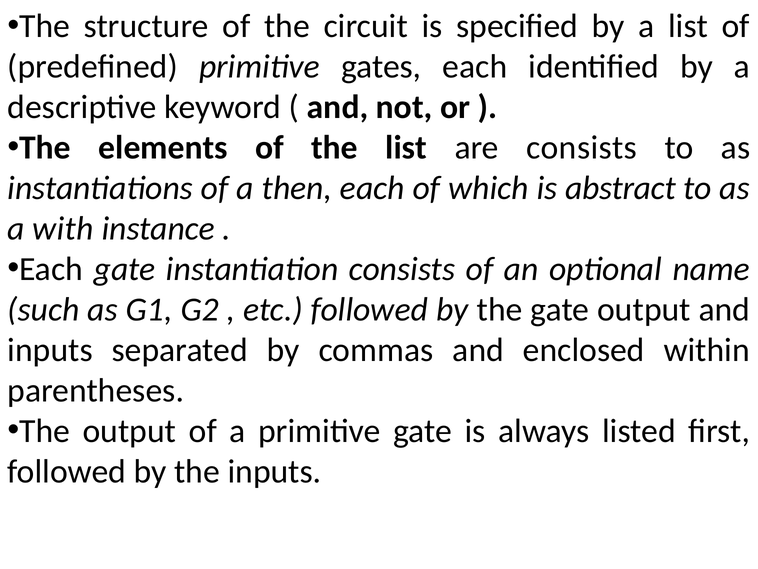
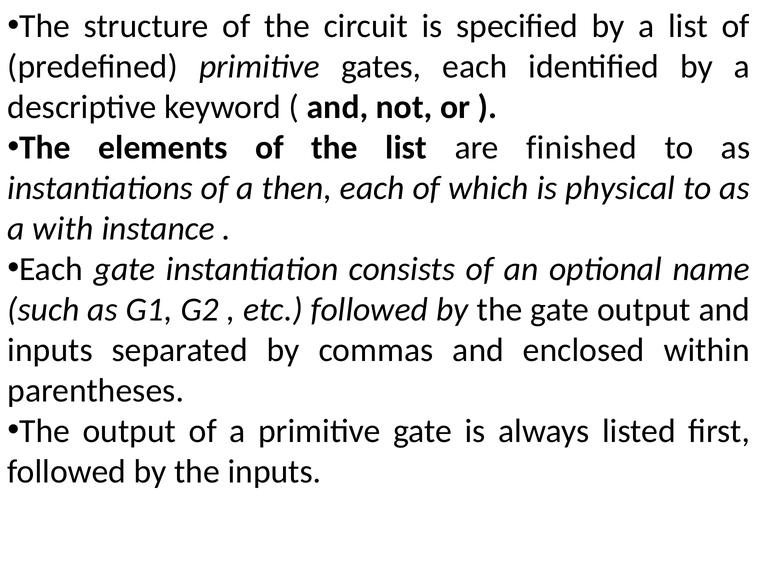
are consists: consists -> finished
abstract: abstract -> physical
